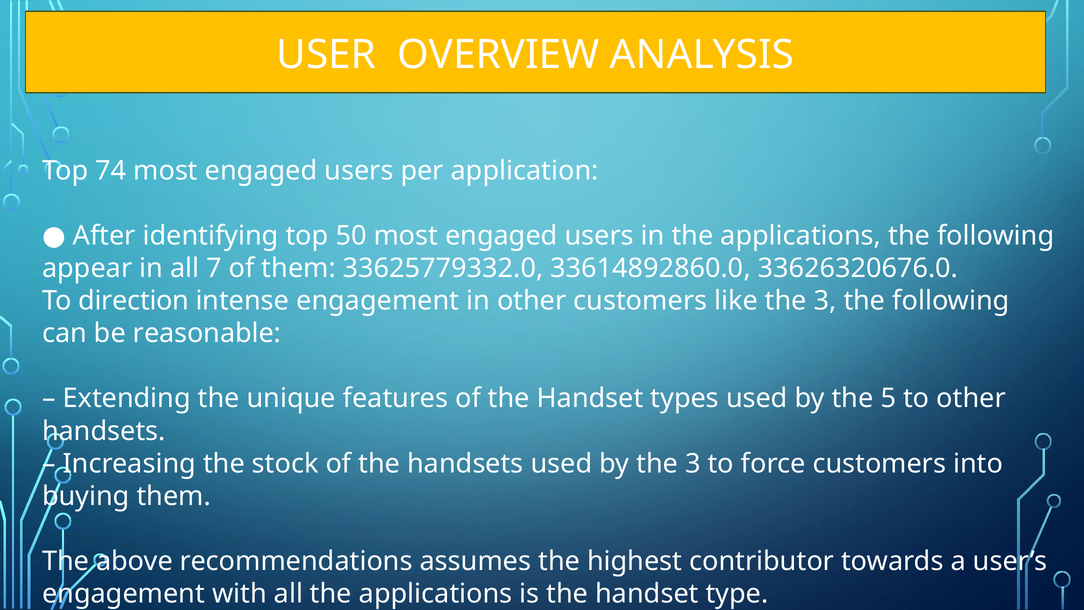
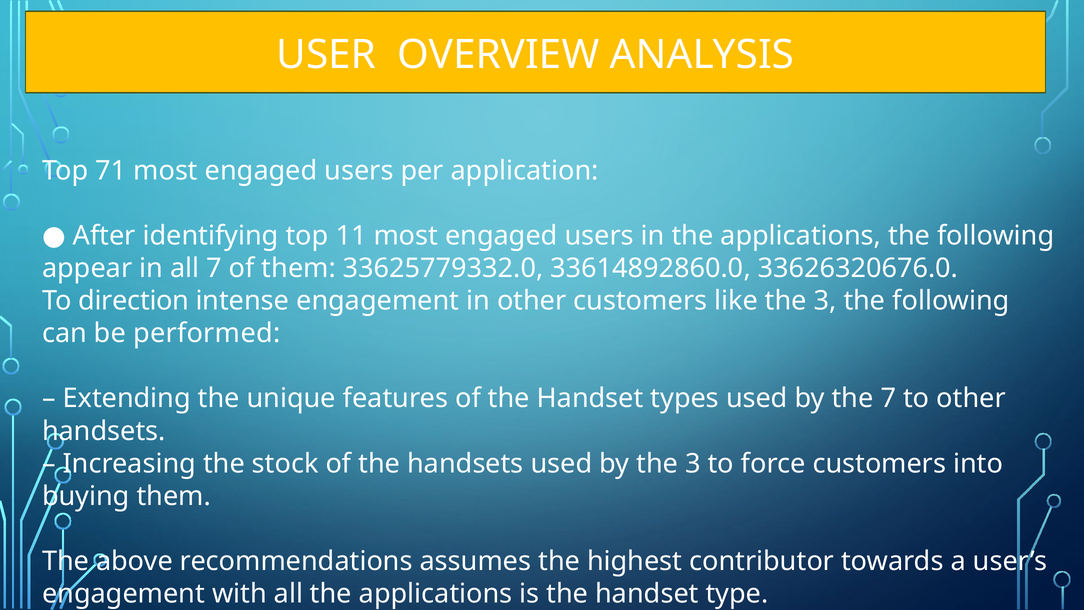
74: 74 -> 71
50: 50 -> 11
be reasonable: reasonable -> performed
the 5: 5 -> 7
